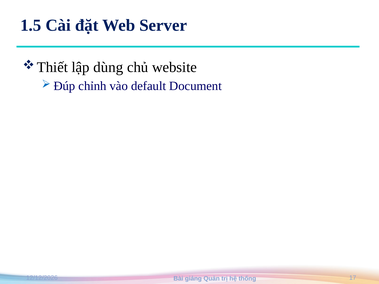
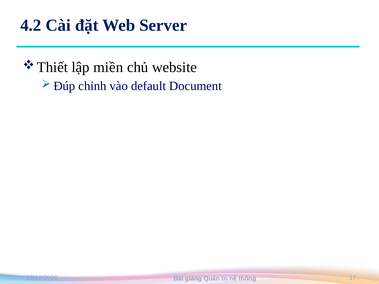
1.5: 1.5 -> 4.2
dùng: dùng -> miền
